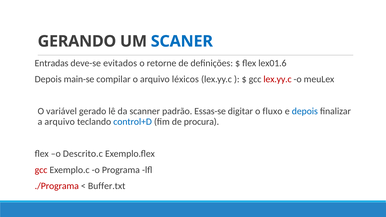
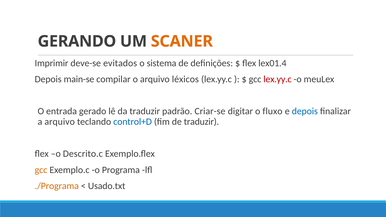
SCANER colour: blue -> orange
Entradas: Entradas -> Imprimir
retorne: retorne -> sistema
lex01.6: lex01.6 -> lex01.4
variável: variável -> entrada
da scanner: scanner -> traduzir
Essas-se: Essas-se -> Criar-se
de procura: procura -> traduzir
gcc at (41, 170) colour: red -> orange
./Programa colour: red -> orange
Buffer.txt: Buffer.txt -> Usado.txt
